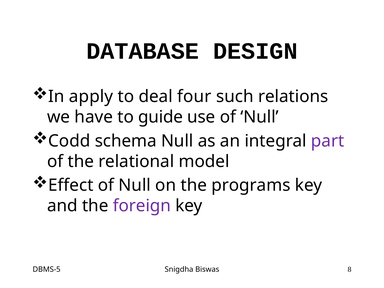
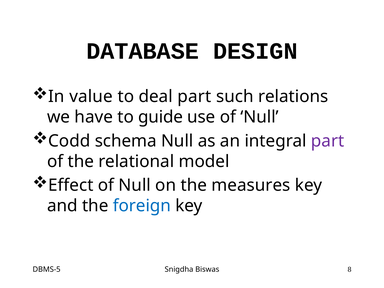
apply: apply -> value
deal four: four -> part
programs: programs -> measures
foreign colour: purple -> blue
